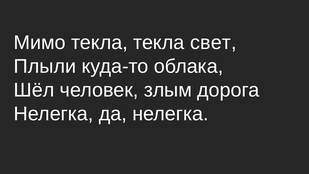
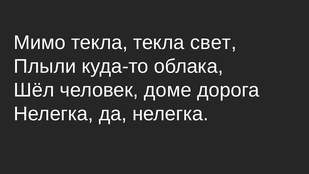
злым: злым -> доме
